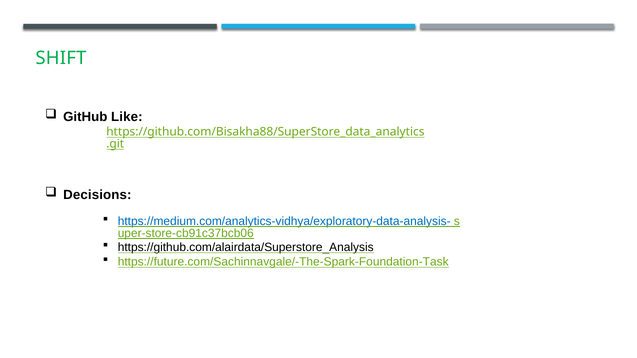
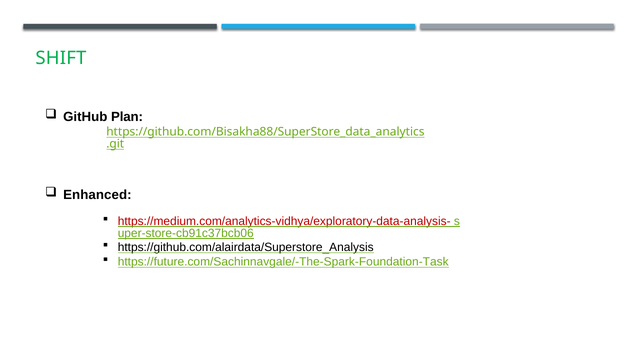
Like: Like -> Plan
Decisions: Decisions -> Enhanced
https://medium.com/analytics-vidhya/exploratory-data-analysis- colour: blue -> red
